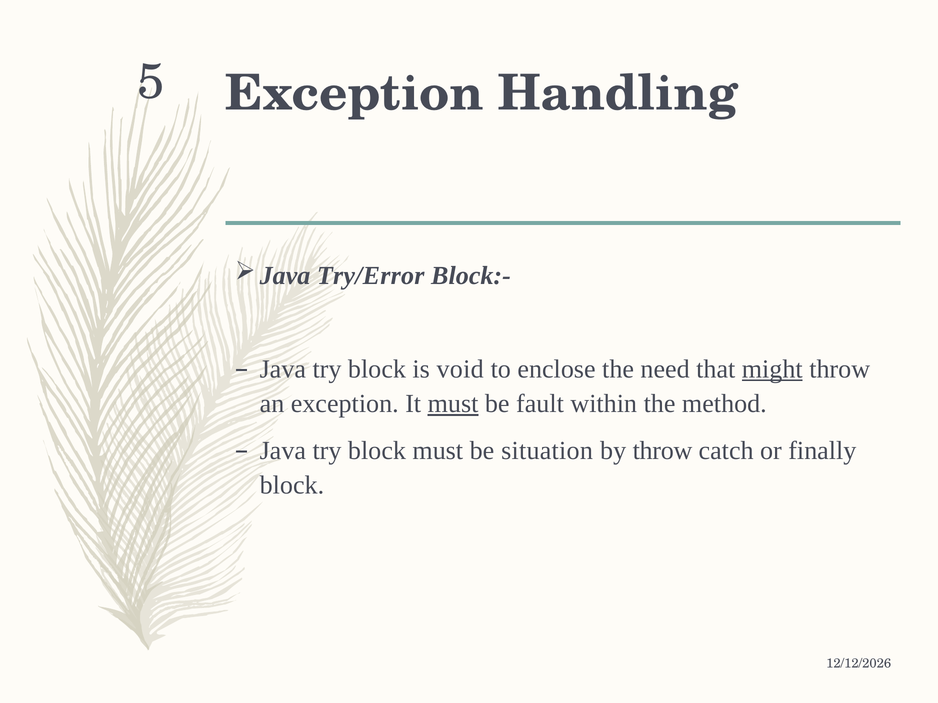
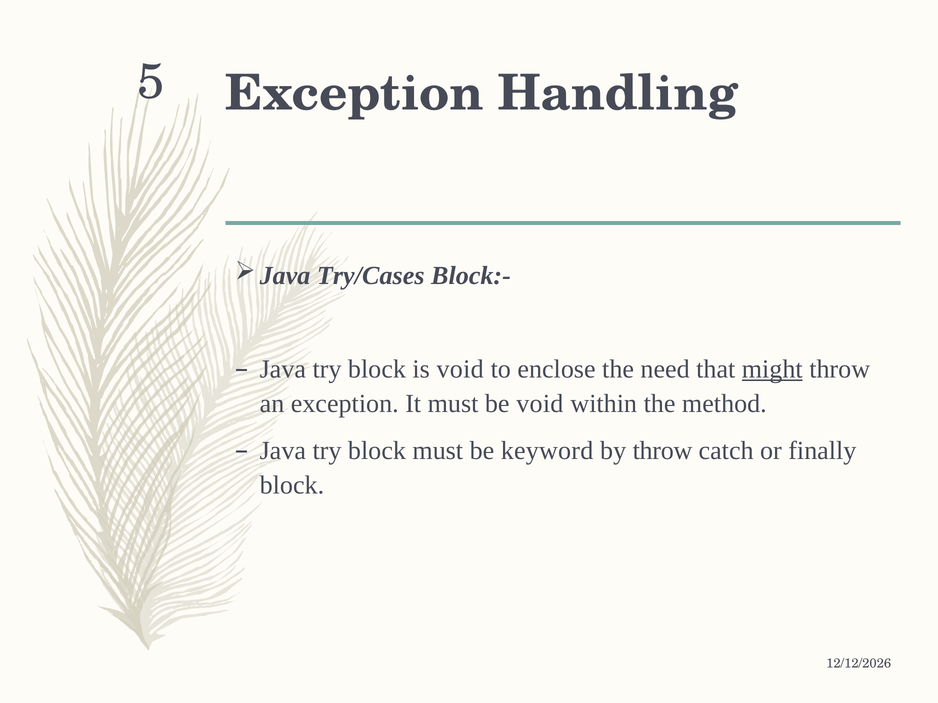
Try/Error: Try/Error -> Try/Cases
must at (453, 404) underline: present -> none
be fault: fault -> void
situation: situation -> keyword
